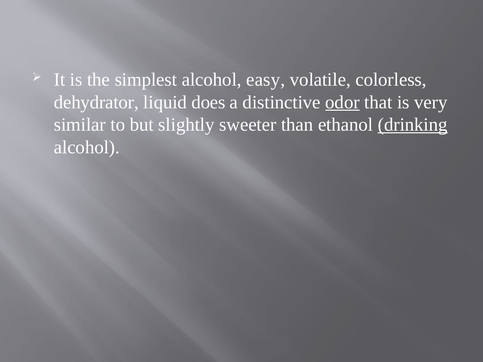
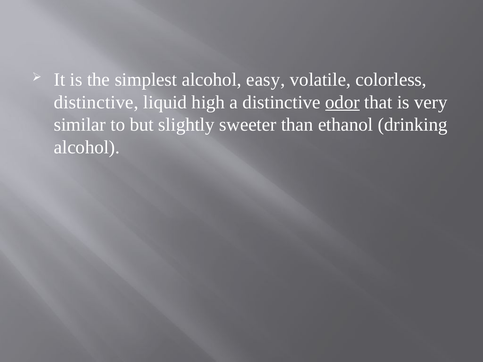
dehydrator at (96, 102): dehydrator -> distinctive
does: does -> high
drinking underline: present -> none
